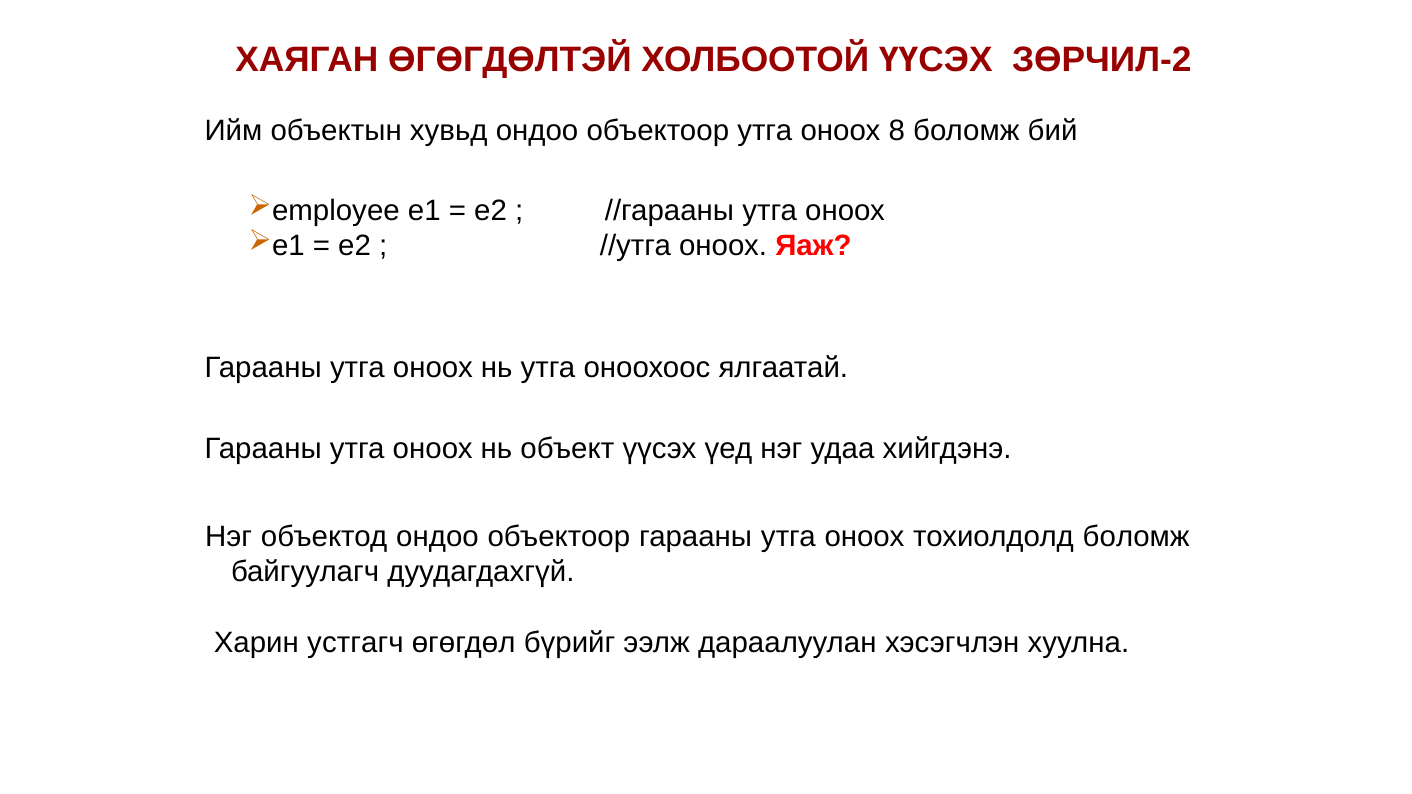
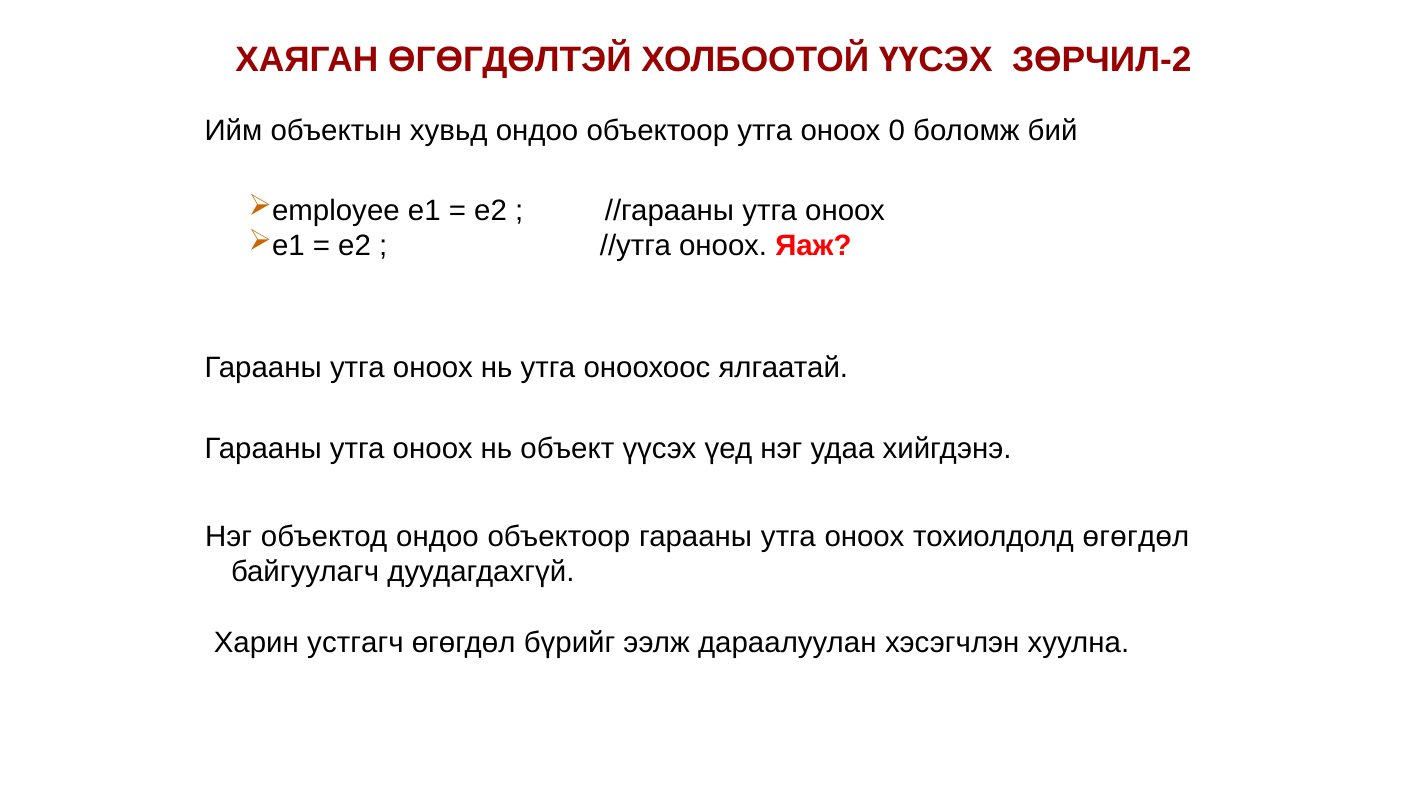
8: 8 -> 0
тохиолдолд боломж: боломж -> өгөгдөл
